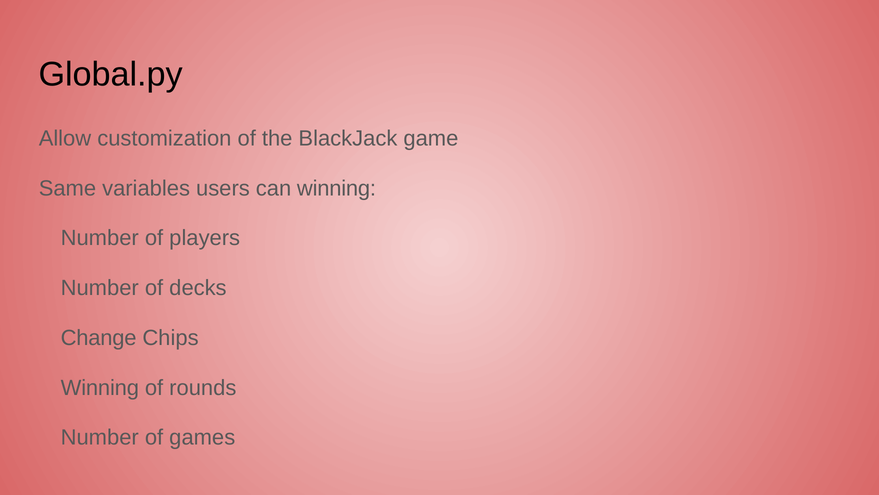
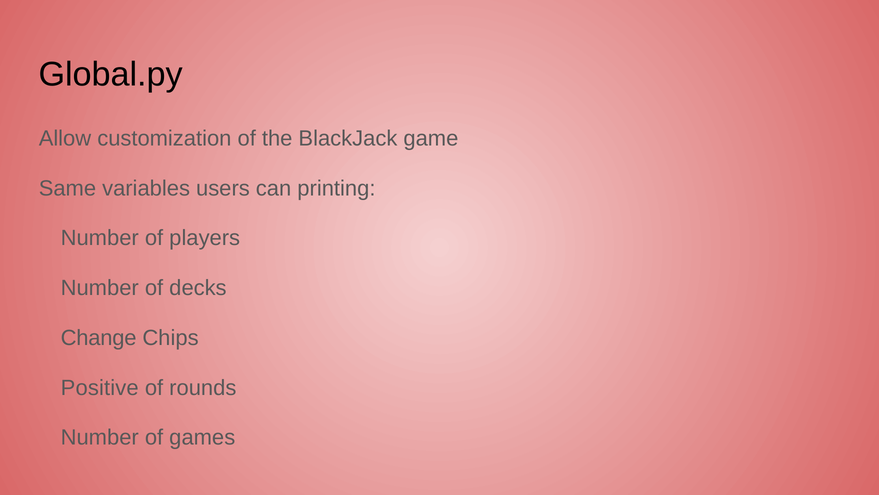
can winning: winning -> printing
Winning at (100, 387): Winning -> Positive
